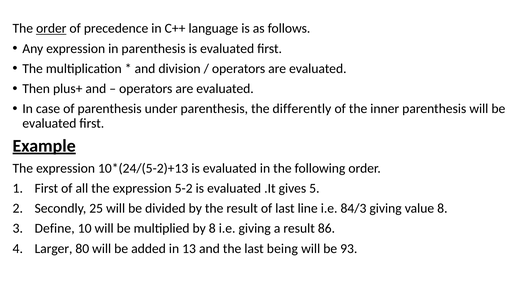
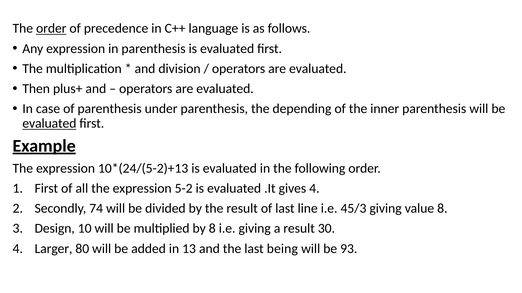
differently: differently -> depending
evaluated at (49, 124) underline: none -> present
gives 5: 5 -> 4
25: 25 -> 74
84/3: 84/3 -> 45/3
Define: Define -> Design
86: 86 -> 30
